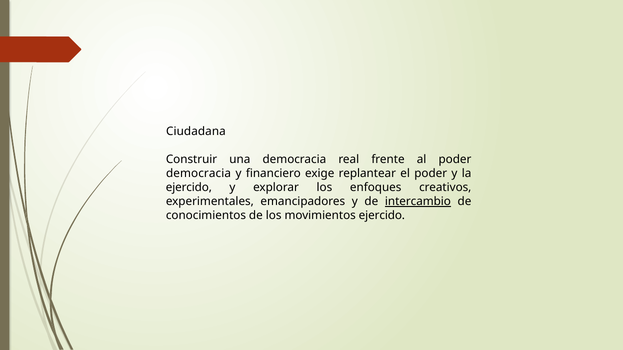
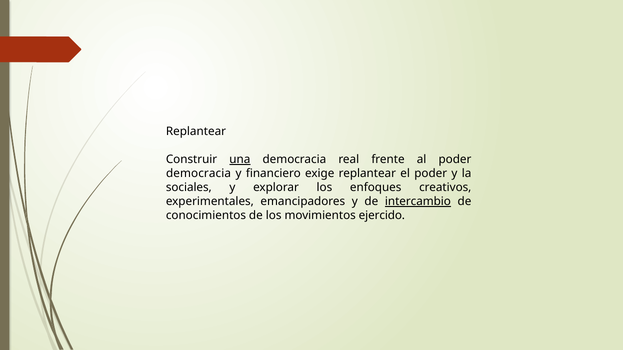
Ciudadana at (196, 132): Ciudadana -> Replantear
una underline: none -> present
ejercido at (189, 188): ejercido -> sociales
